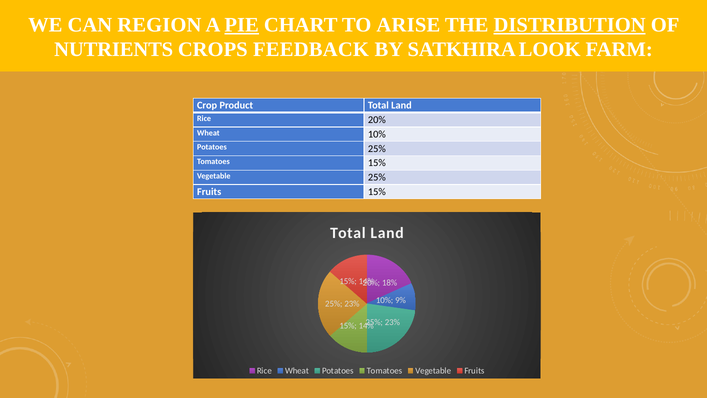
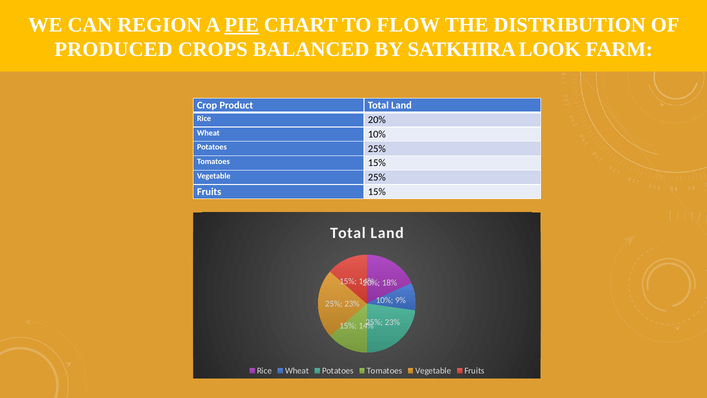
ARISE: ARISE -> FLOW
DISTRIBUTION underline: present -> none
NUTRIENTS: NUTRIENTS -> PRODUCED
FEEDBACK: FEEDBACK -> BALANCED
